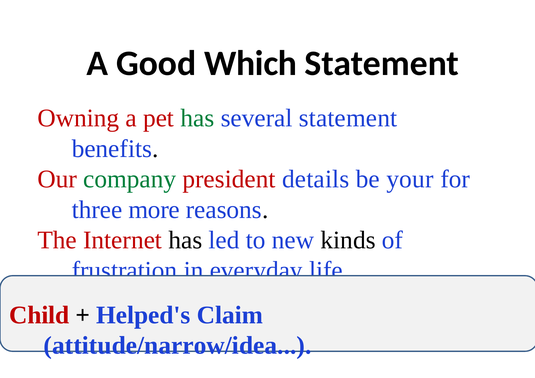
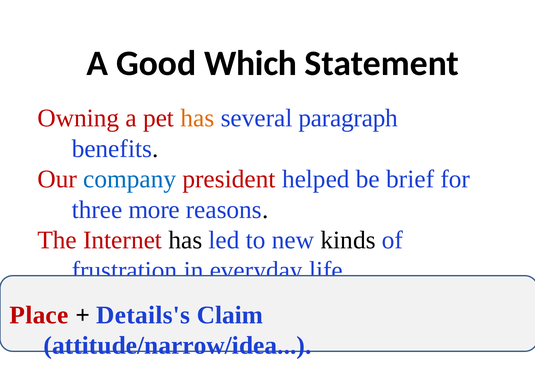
has at (197, 118) colour: green -> orange
several statement: statement -> paragraph
company colour: green -> blue
details: details -> helped
your: your -> brief
Child: Child -> Place
Helped's: Helped's -> Details's
